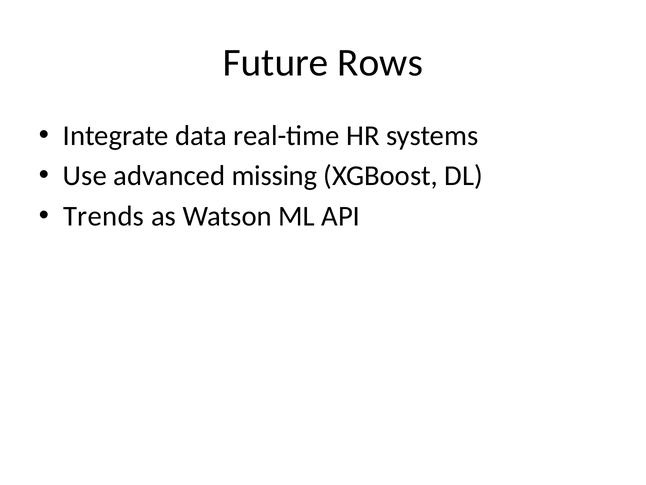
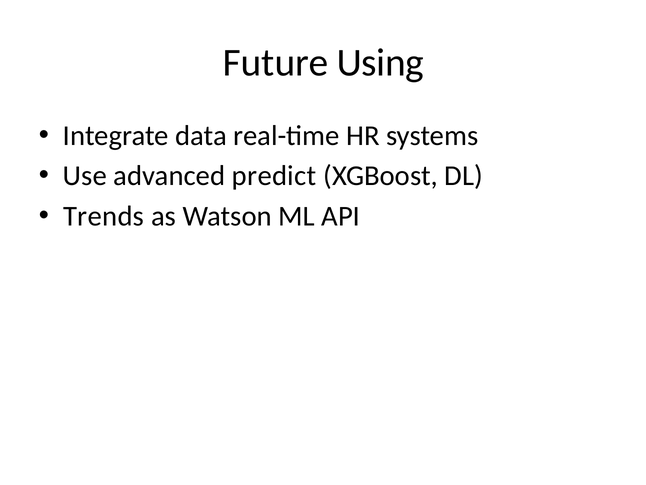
Rows: Rows -> Using
missing: missing -> predict
